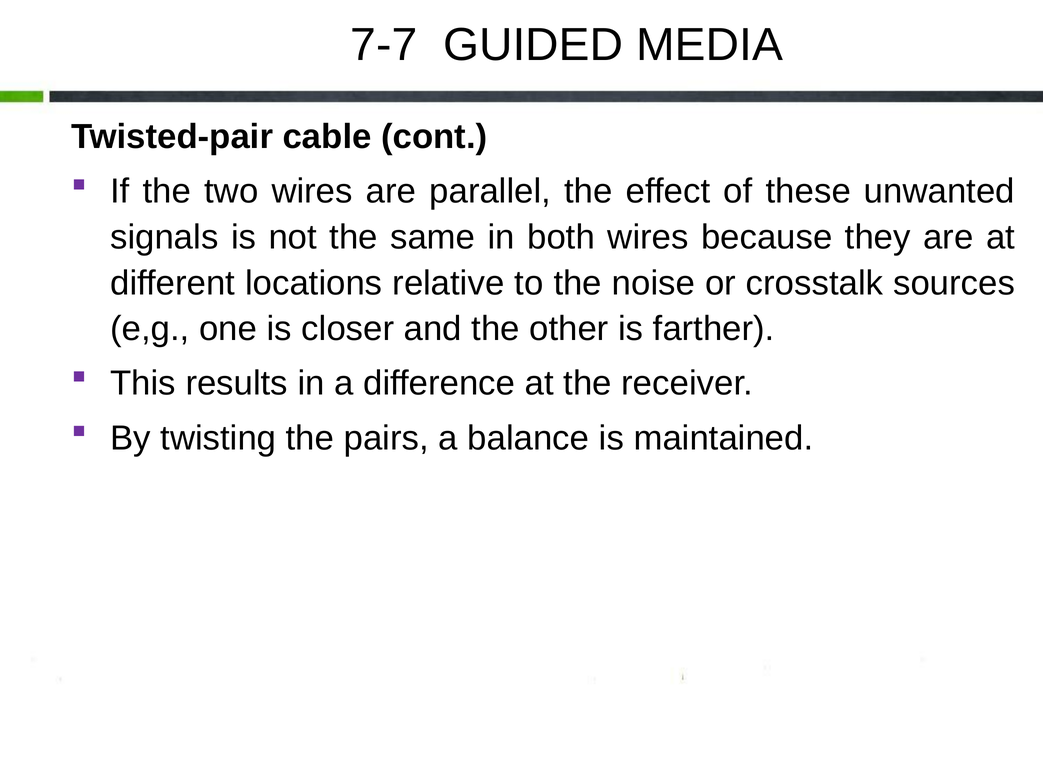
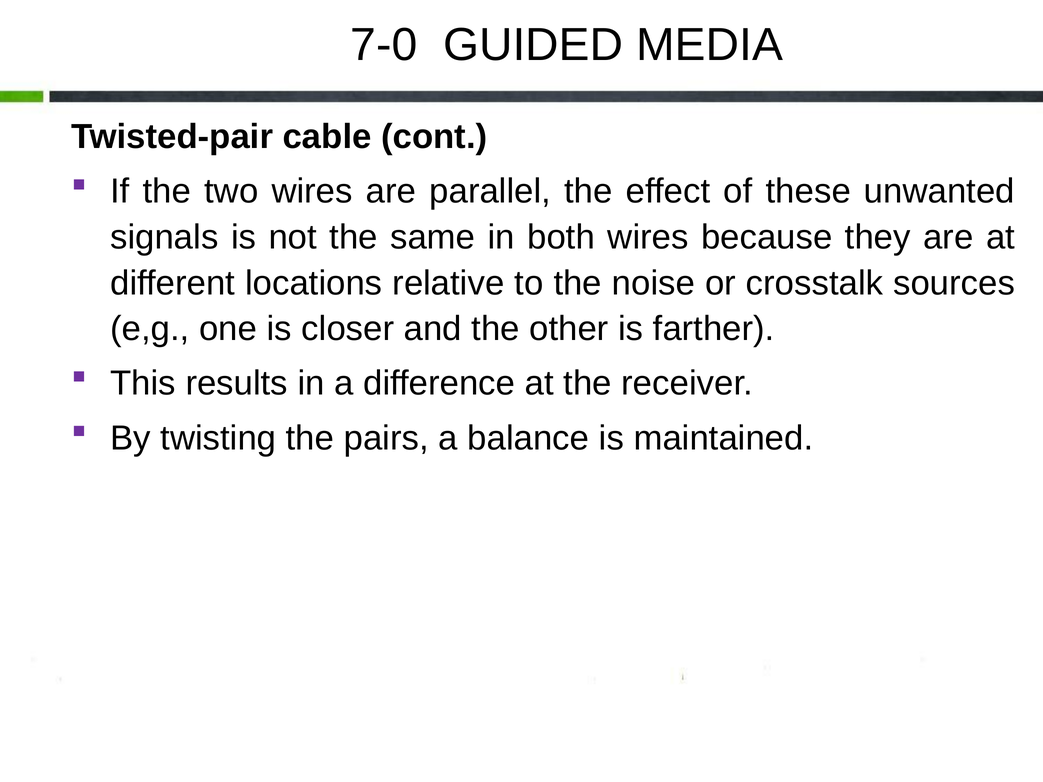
7-7: 7-7 -> 7-0
